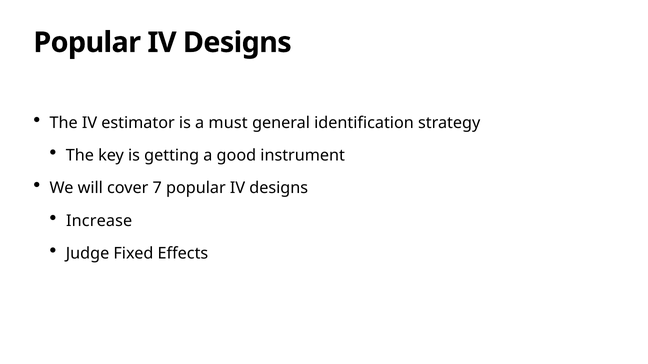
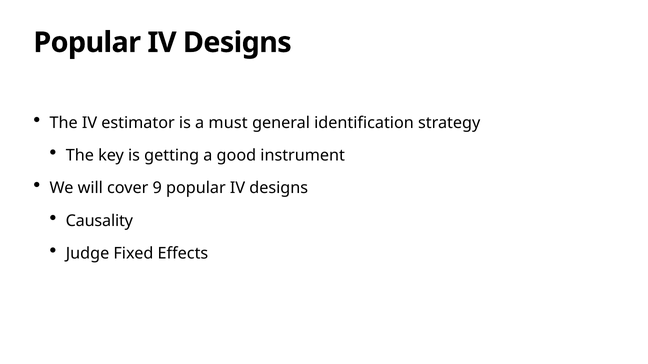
7: 7 -> 9
Increase: Increase -> Causality
